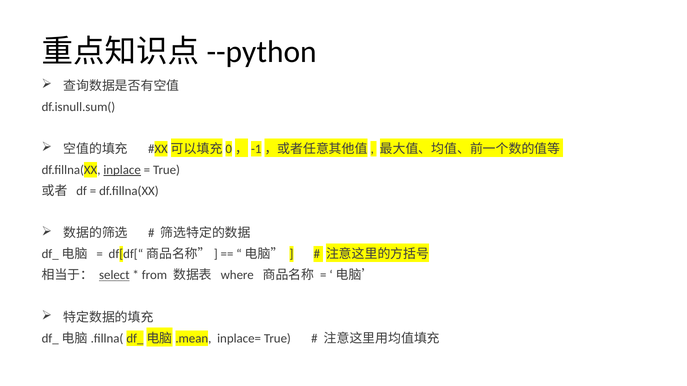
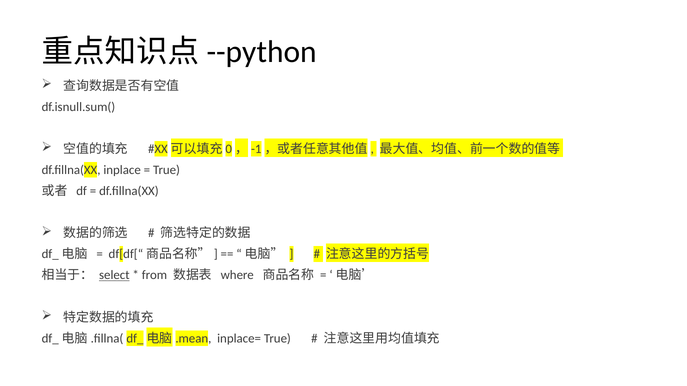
inplace underline: present -> none
